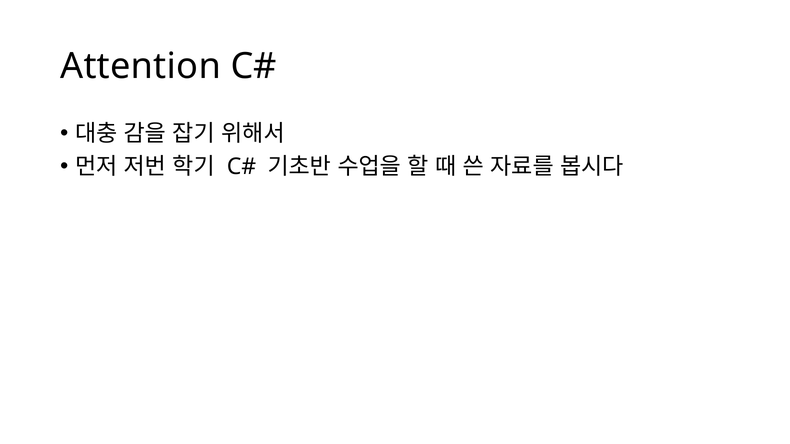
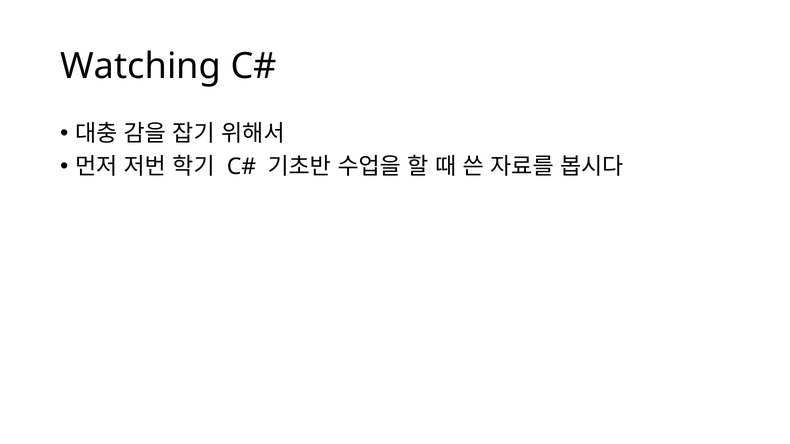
Attention: Attention -> Watching
